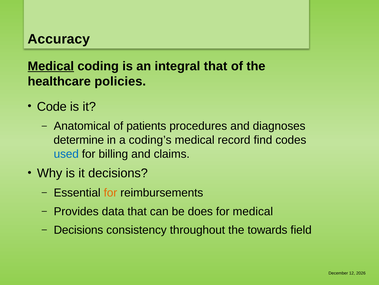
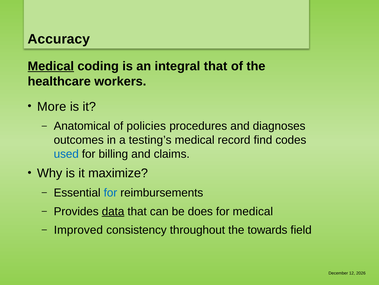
policies: policies -> workers
Code: Code -> More
patients: patients -> policies
determine: determine -> outcomes
coding’s: coding’s -> testing’s
it decisions: decisions -> maximize
for at (110, 192) colour: orange -> blue
data underline: none -> present
Decisions at (78, 229): Decisions -> Improved
